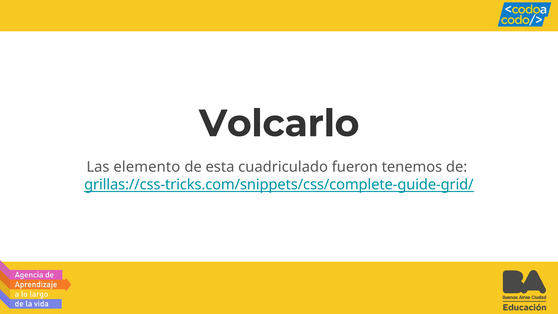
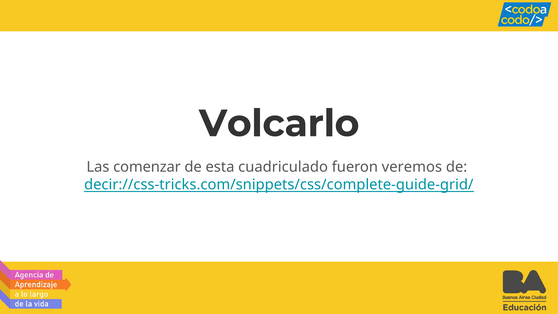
elemento: elemento -> comenzar
tenemos: tenemos -> veremos
grillas://css-tricks.com/snippets/css/complete-guide-grid/: grillas://css-tricks.com/snippets/css/complete-guide-grid/ -> decir://css-tricks.com/snippets/css/complete-guide-grid/
